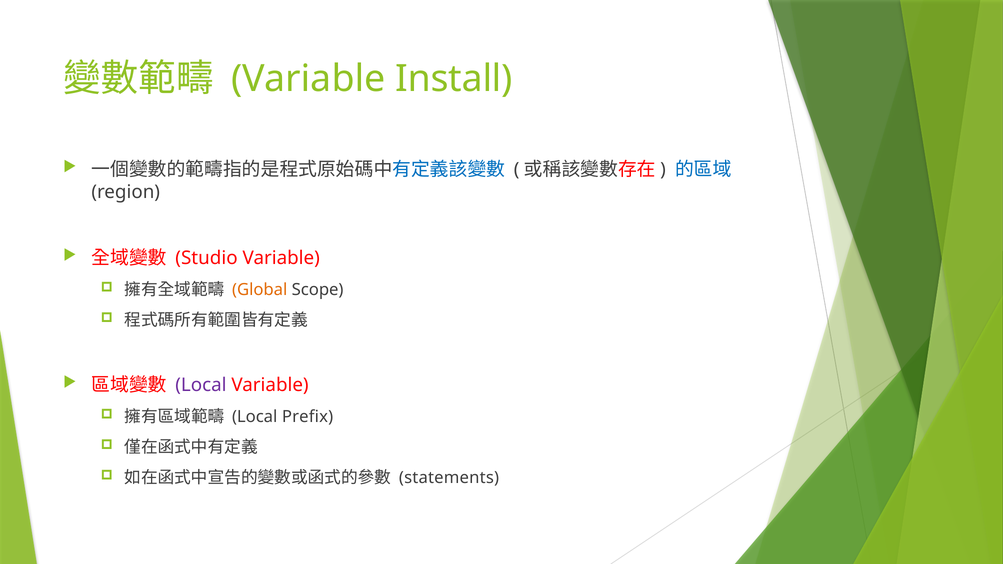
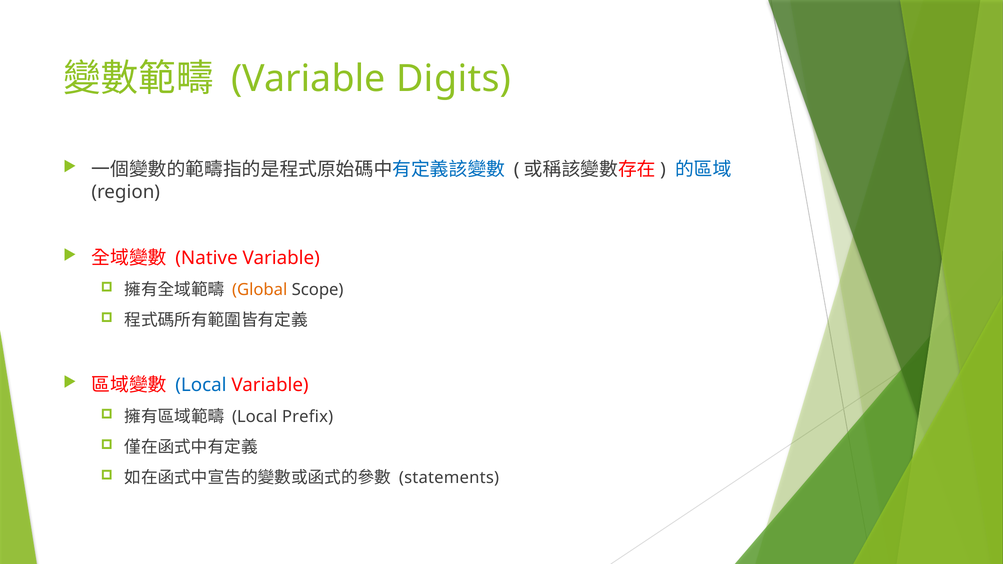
Install: Install -> Digits
Studio: Studio -> Native
Local at (201, 385) colour: purple -> blue
